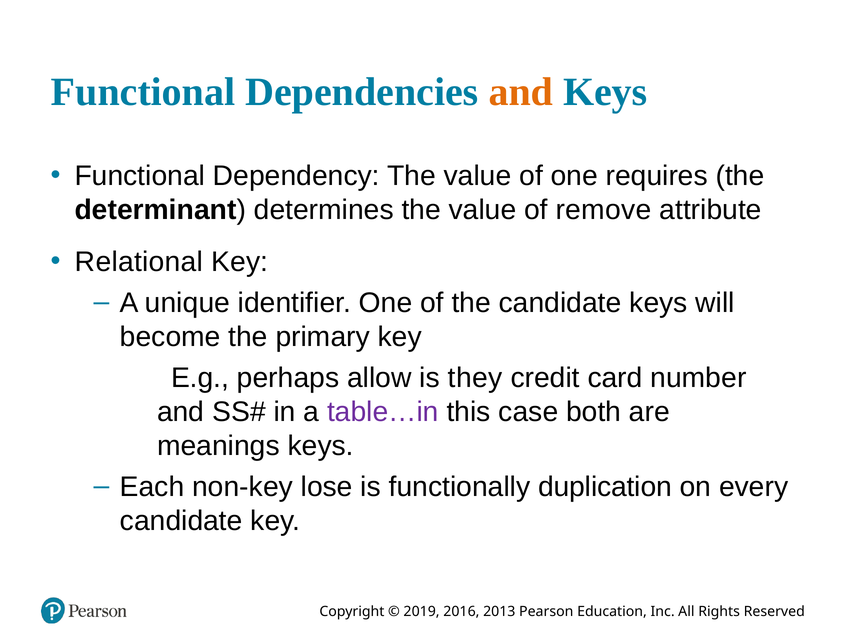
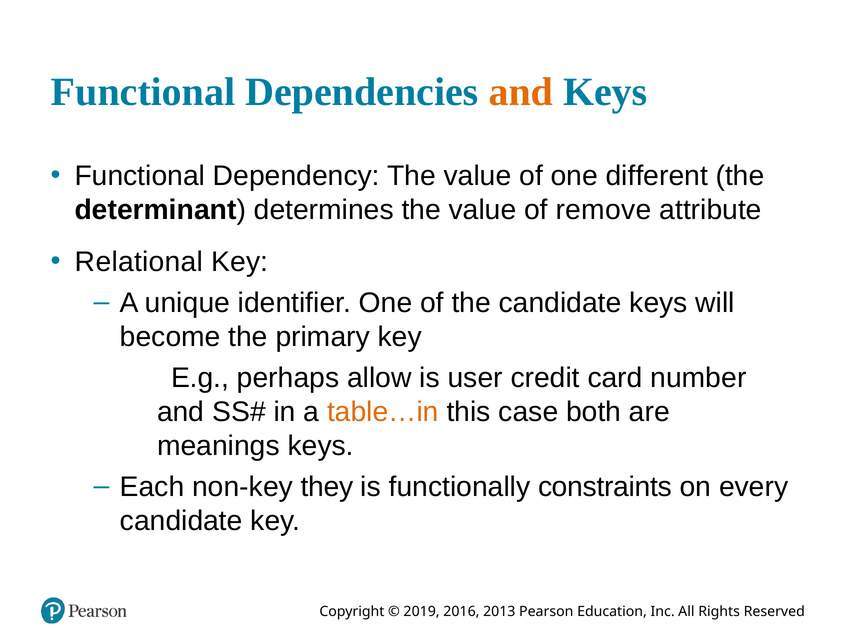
requires: requires -> different
they: they -> user
table…in colour: purple -> orange
lose: lose -> they
duplication: duplication -> constraints
